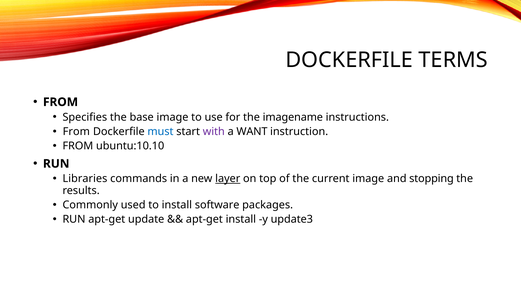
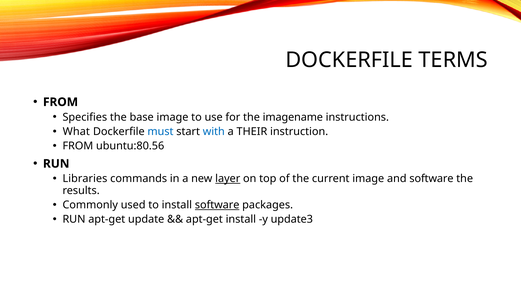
From at (76, 132): From -> What
with colour: purple -> blue
WANT: WANT -> THEIR
ubuntu:10.10: ubuntu:10.10 -> ubuntu:80.56
and stopping: stopping -> software
software at (217, 205) underline: none -> present
